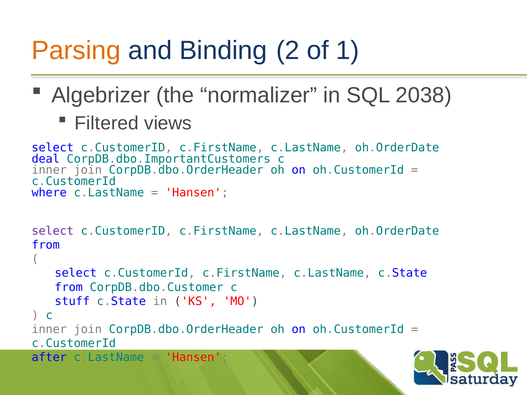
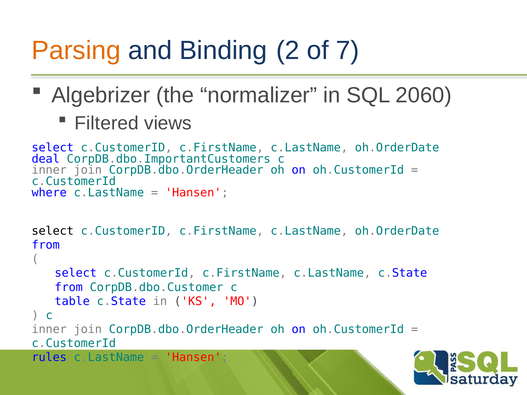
1: 1 -> 7
2038: 2038 -> 2060
select at (53, 231) colour: purple -> black
stuff: stuff -> table
after: after -> rules
